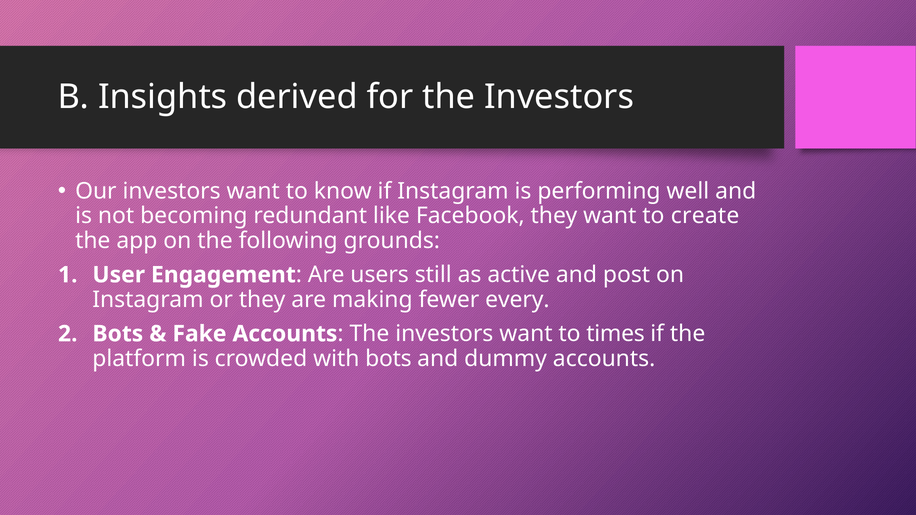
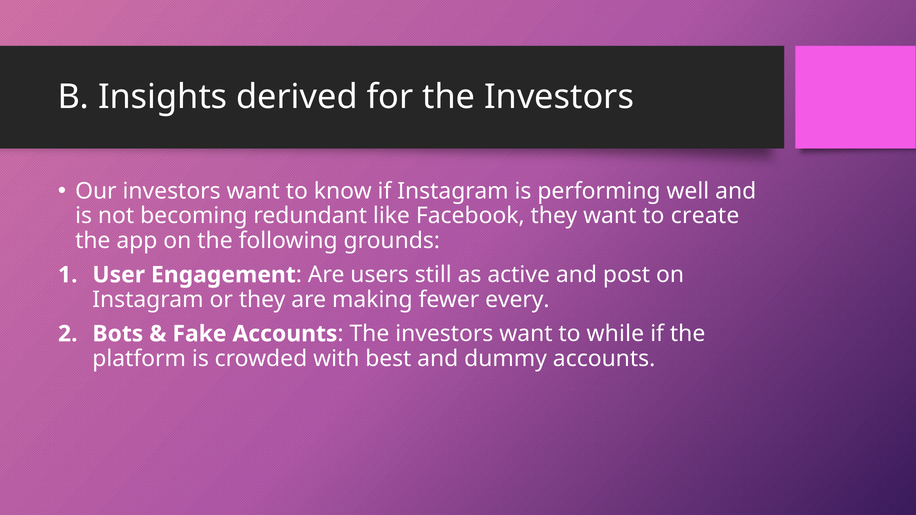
times: times -> while
with bots: bots -> best
